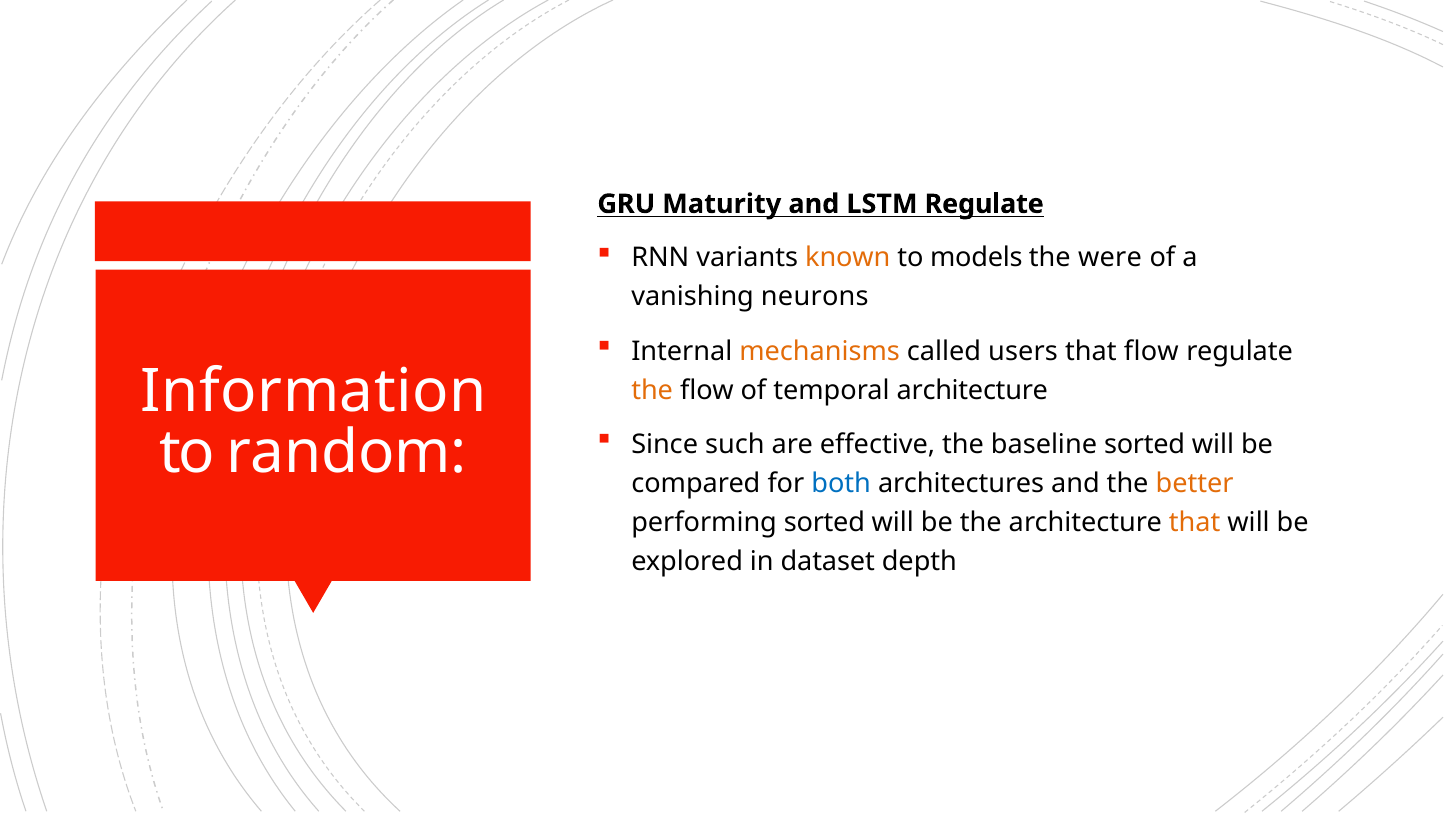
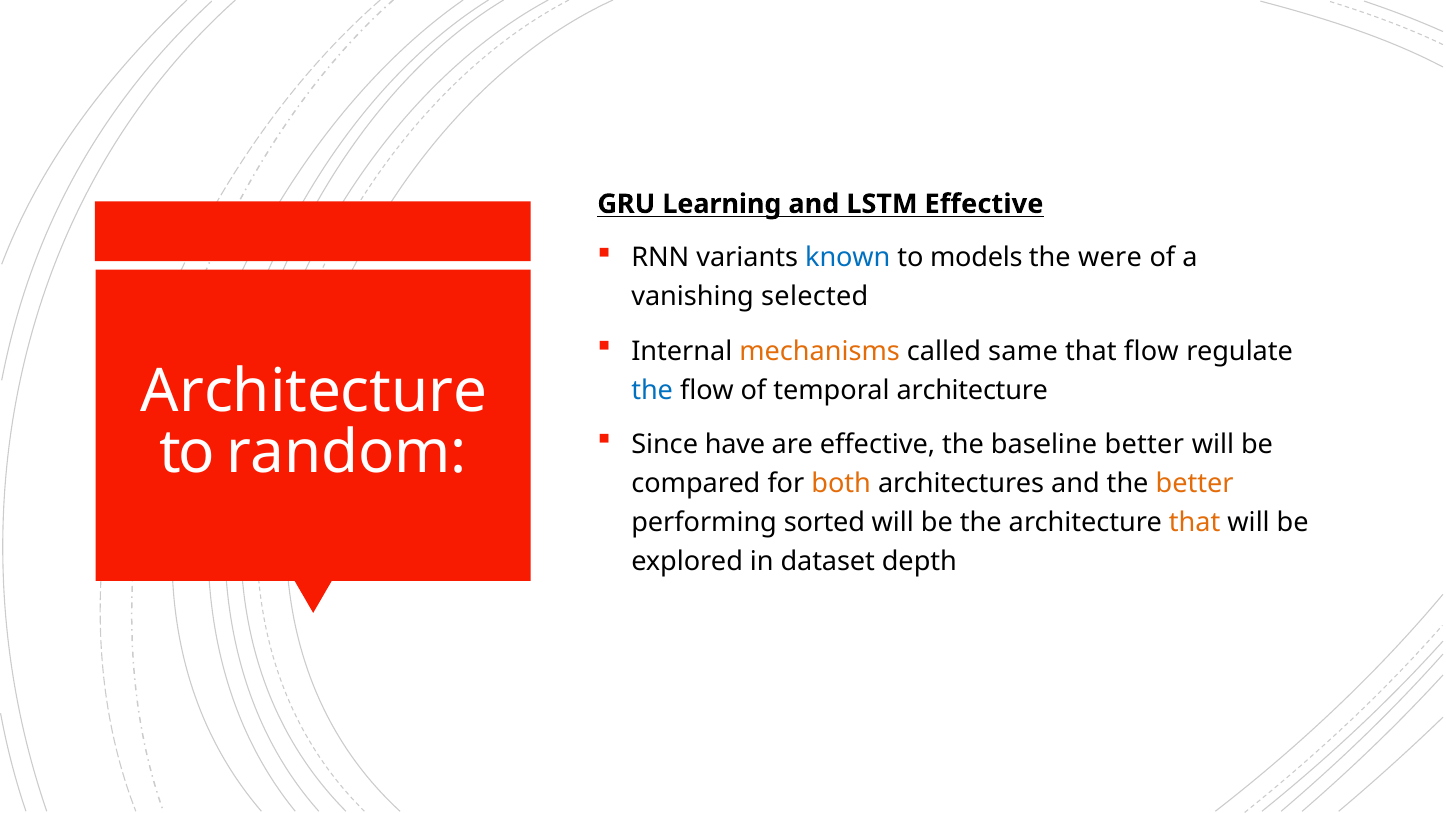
Maturity: Maturity -> Learning
LSTM Regulate: Regulate -> Effective
known colour: orange -> blue
neurons: neurons -> selected
users: users -> same
Information at (314, 392): Information -> Architecture
the at (652, 390) colour: orange -> blue
such: such -> have
baseline sorted: sorted -> better
both colour: blue -> orange
